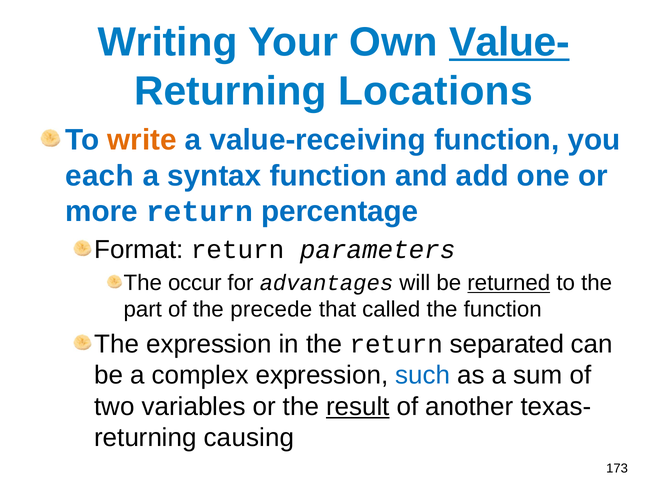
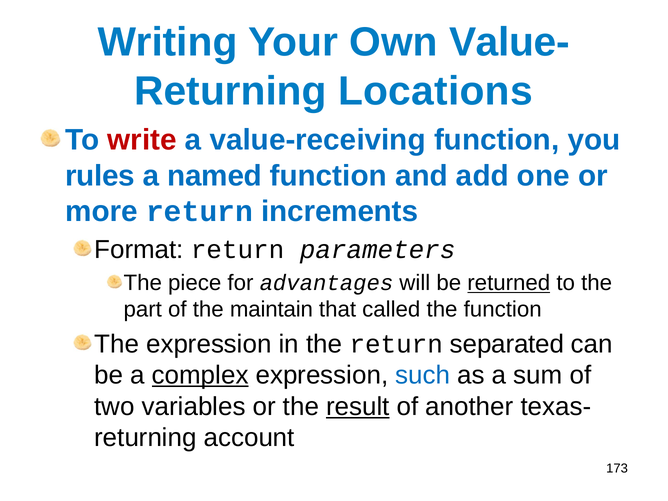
Value- underline: present -> none
write colour: orange -> red
each: each -> rules
syntax: syntax -> named
percentage: percentage -> increments
occur: occur -> piece
precede: precede -> maintain
complex underline: none -> present
causing: causing -> account
